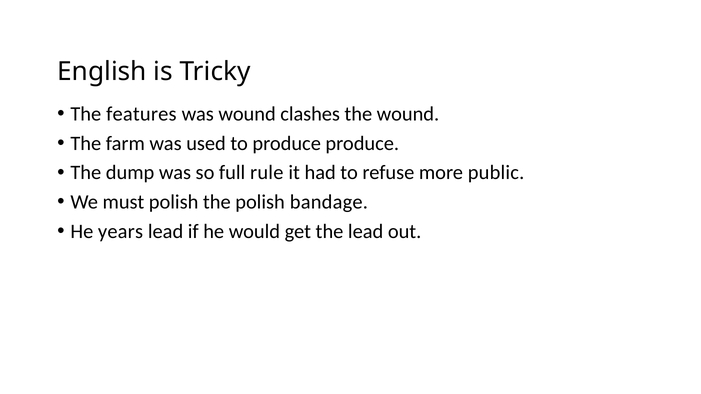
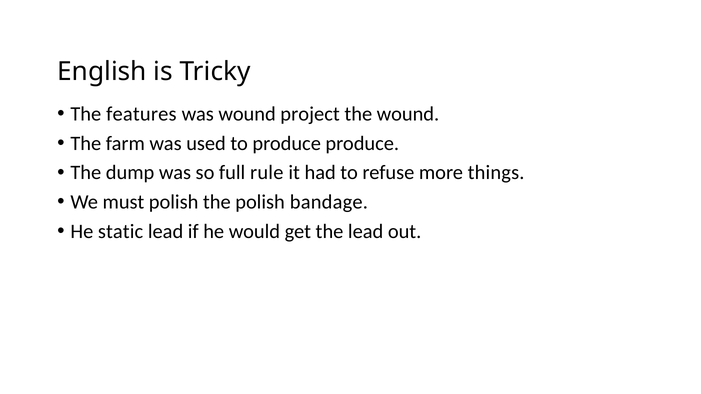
clashes: clashes -> project
public: public -> things
years: years -> static
